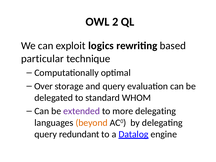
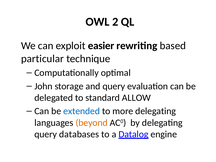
logics: logics -> easier
Over: Over -> John
WHOM: WHOM -> ALLOW
extended colour: purple -> blue
redundant: redundant -> databases
